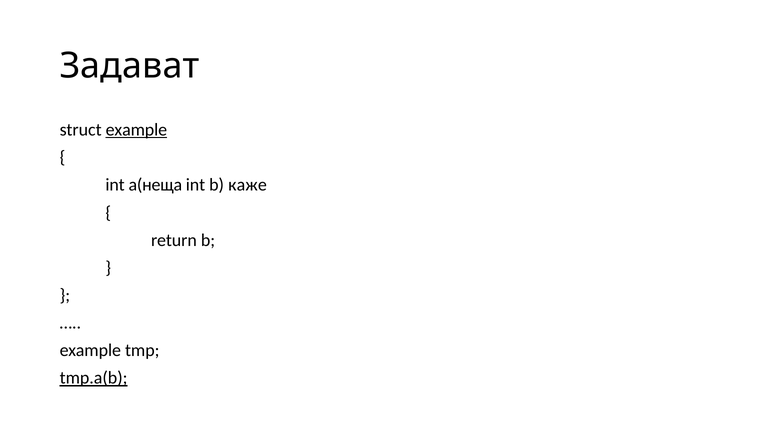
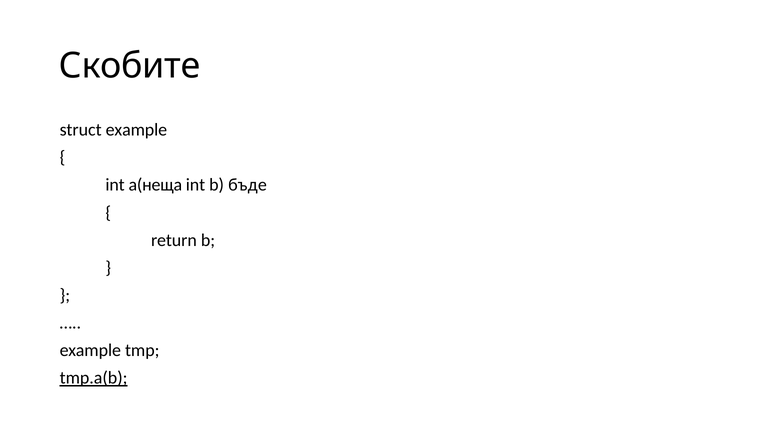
Задават: Задават -> Скобите
example at (136, 130) underline: present -> none
каже: каже -> бъде
